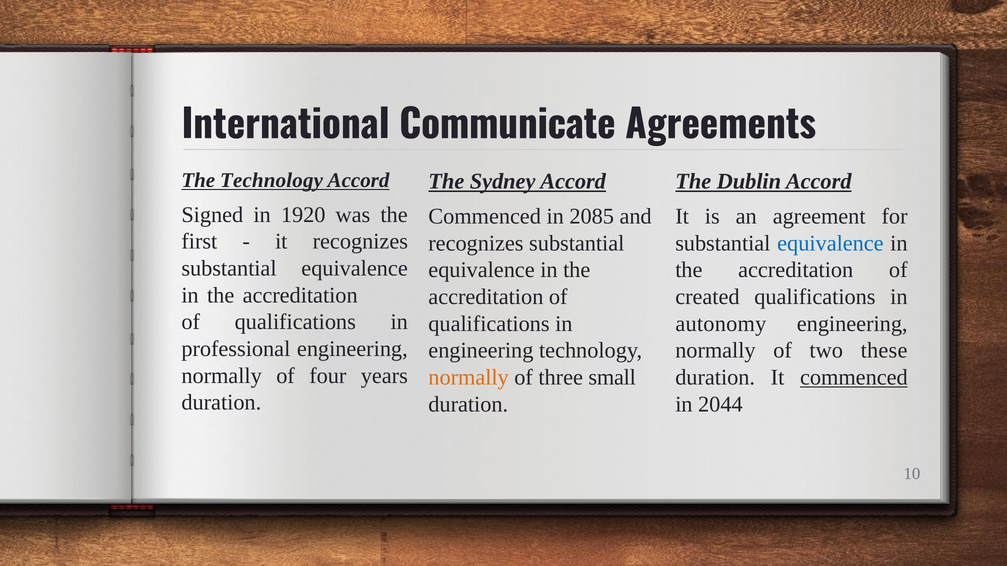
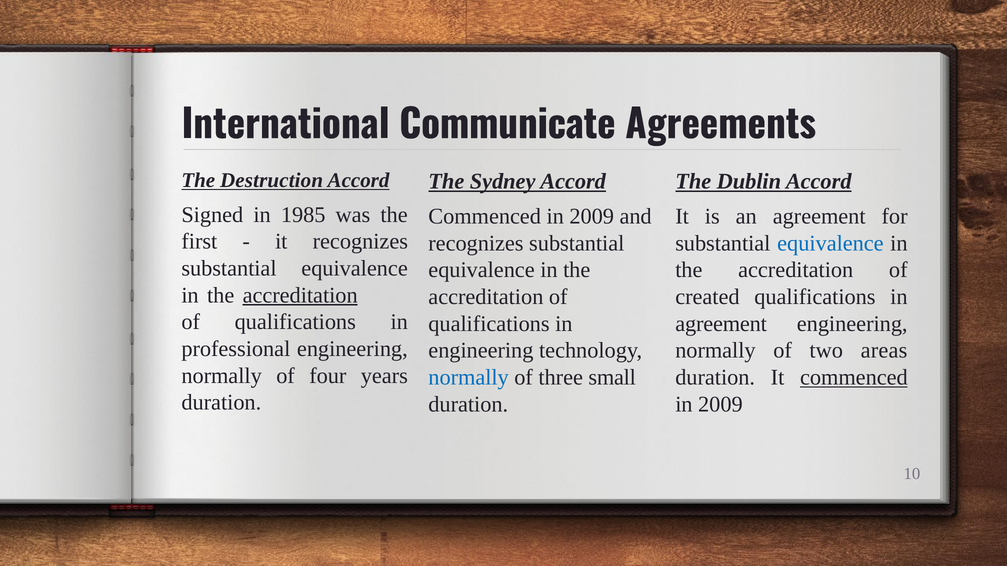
The Technology: Technology -> Destruction
1920: 1920 -> 1985
2085 at (592, 217): 2085 -> 2009
accreditation at (300, 295) underline: none -> present
autonomy at (721, 324): autonomy -> agreement
these: these -> areas
normally at (469, 378) colour: orange -> blue
2044 at (720, 404): 2044 -> 2009
